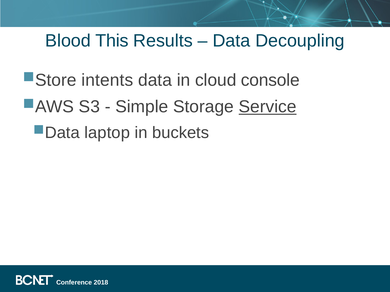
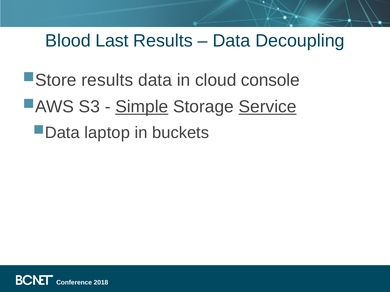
This: This -> Last
intents at (107, 80): intents -> results
Simple underline: none -> present
